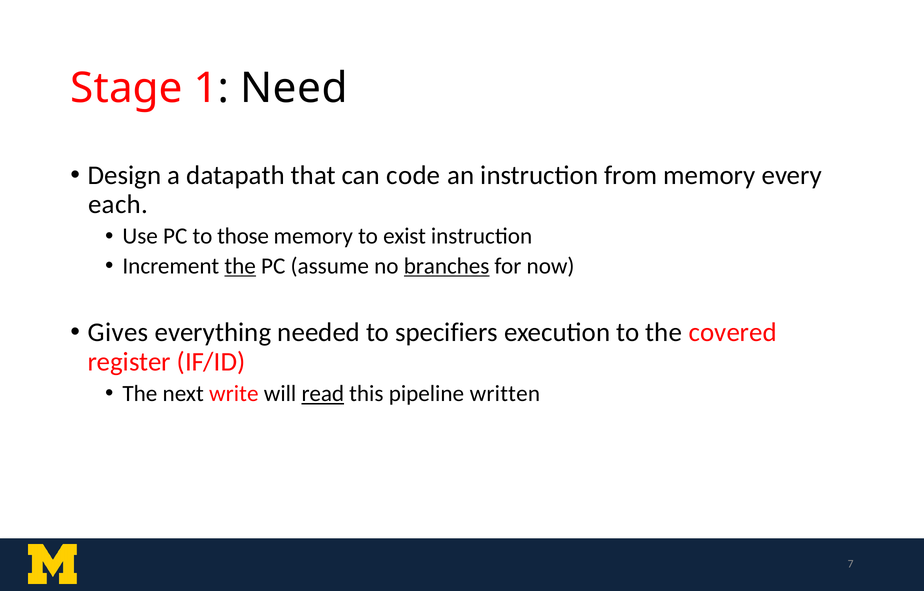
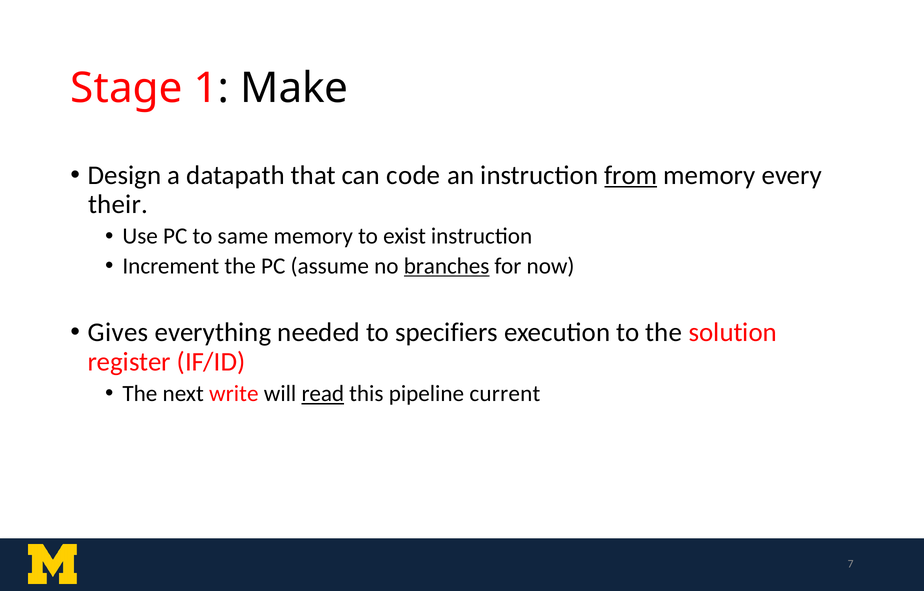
Need: Need -> Make
from underline: none -> present
each: each -> their
those: those -> same
the at (240, 266) underline: present -> none
covered: covered -> solution
written: written -> current
